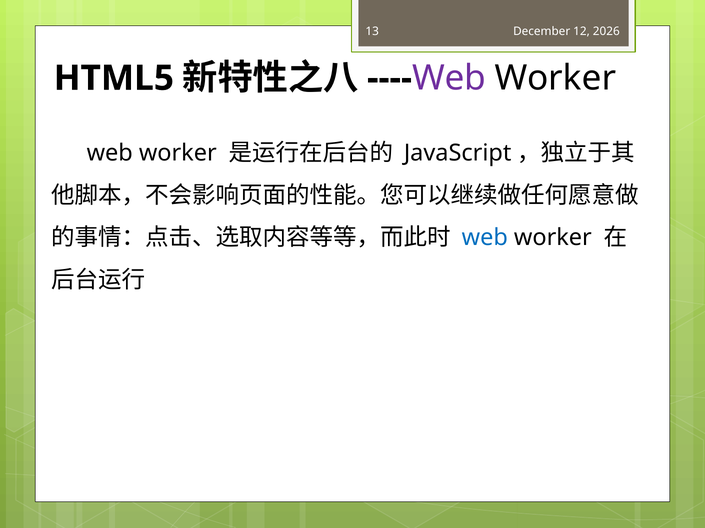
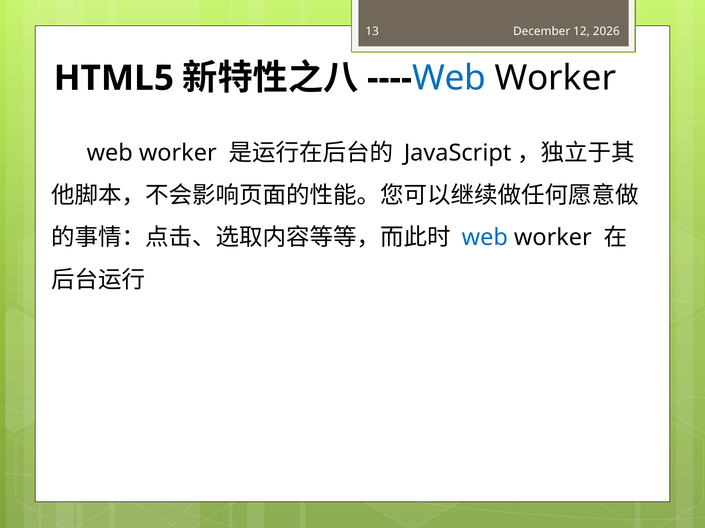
Web at (449, 78) colour: purple -> blue
